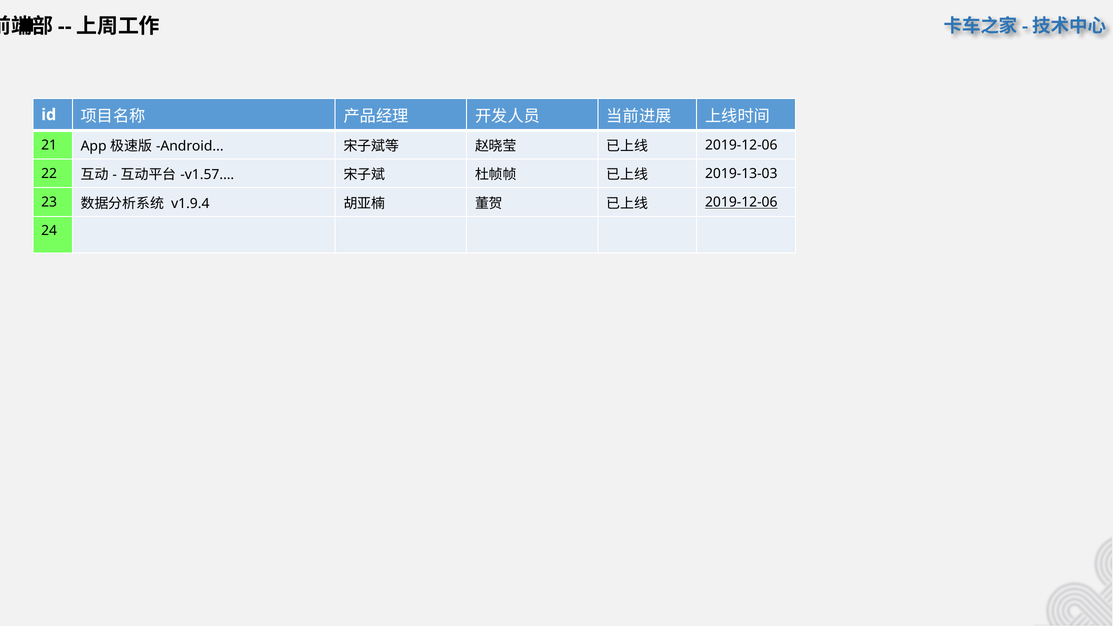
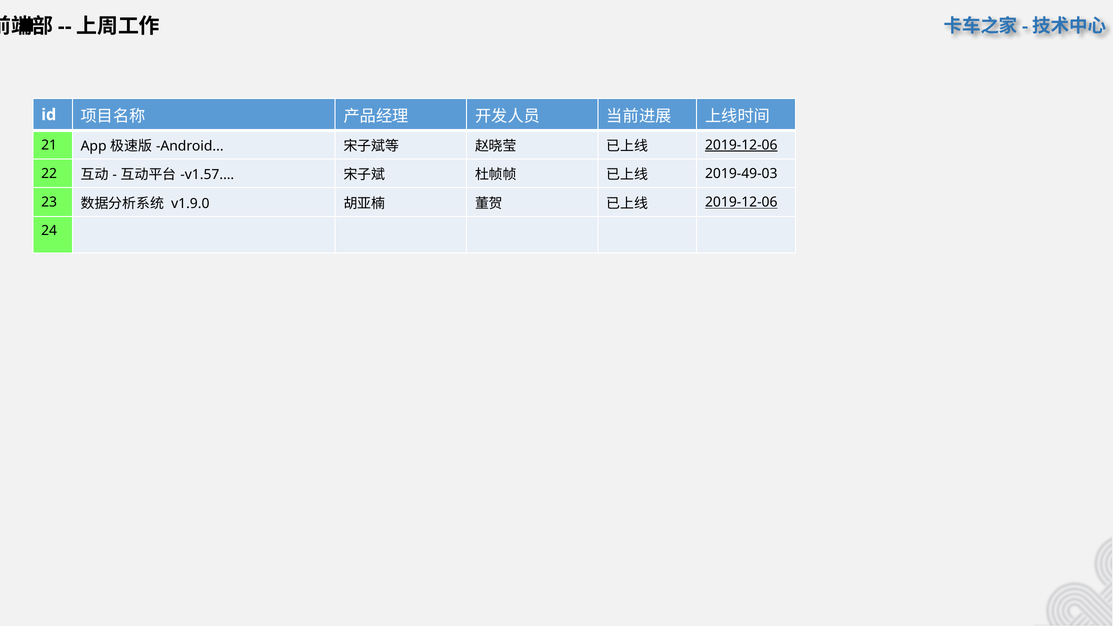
2019-12-06 at (741, 145) underline: none -> present
2019-13-03: 2019-13-03 -> 2019-49-03
v1.9.4: v1.9.4 -> v1.9.0
